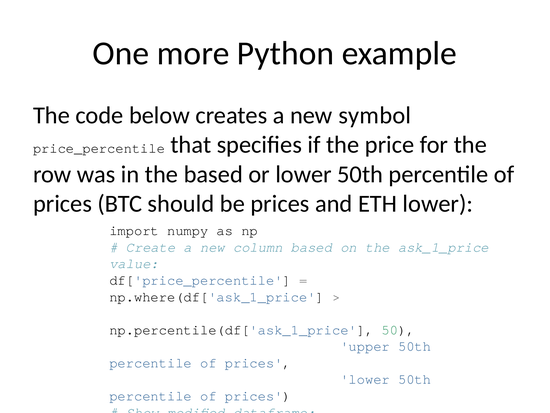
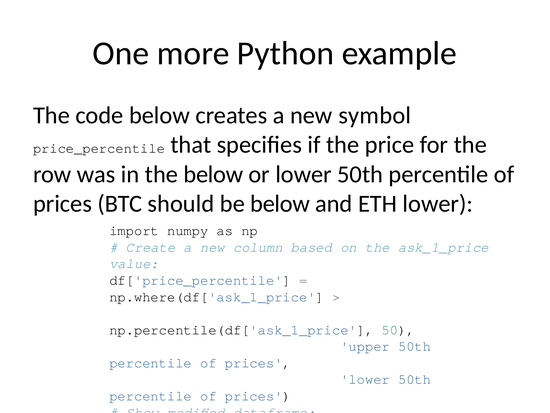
the based: based -> below
be prices: prices -> below
